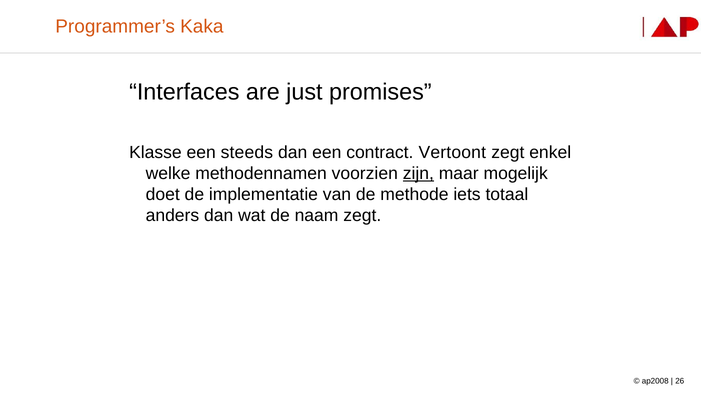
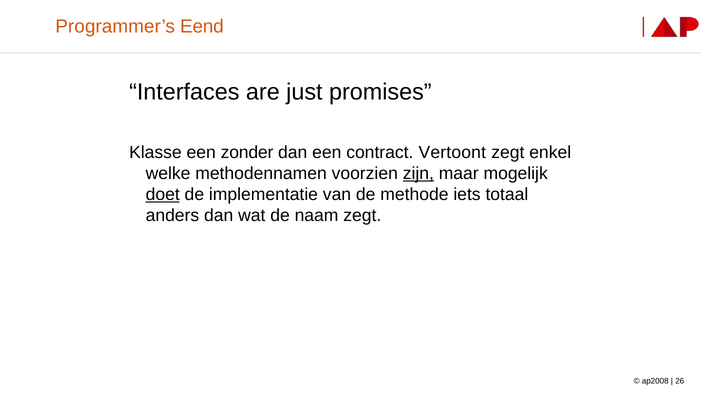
Kaka: Kaka -> Eend
steeds: steeds -> zonder
doet underline: none -> present
